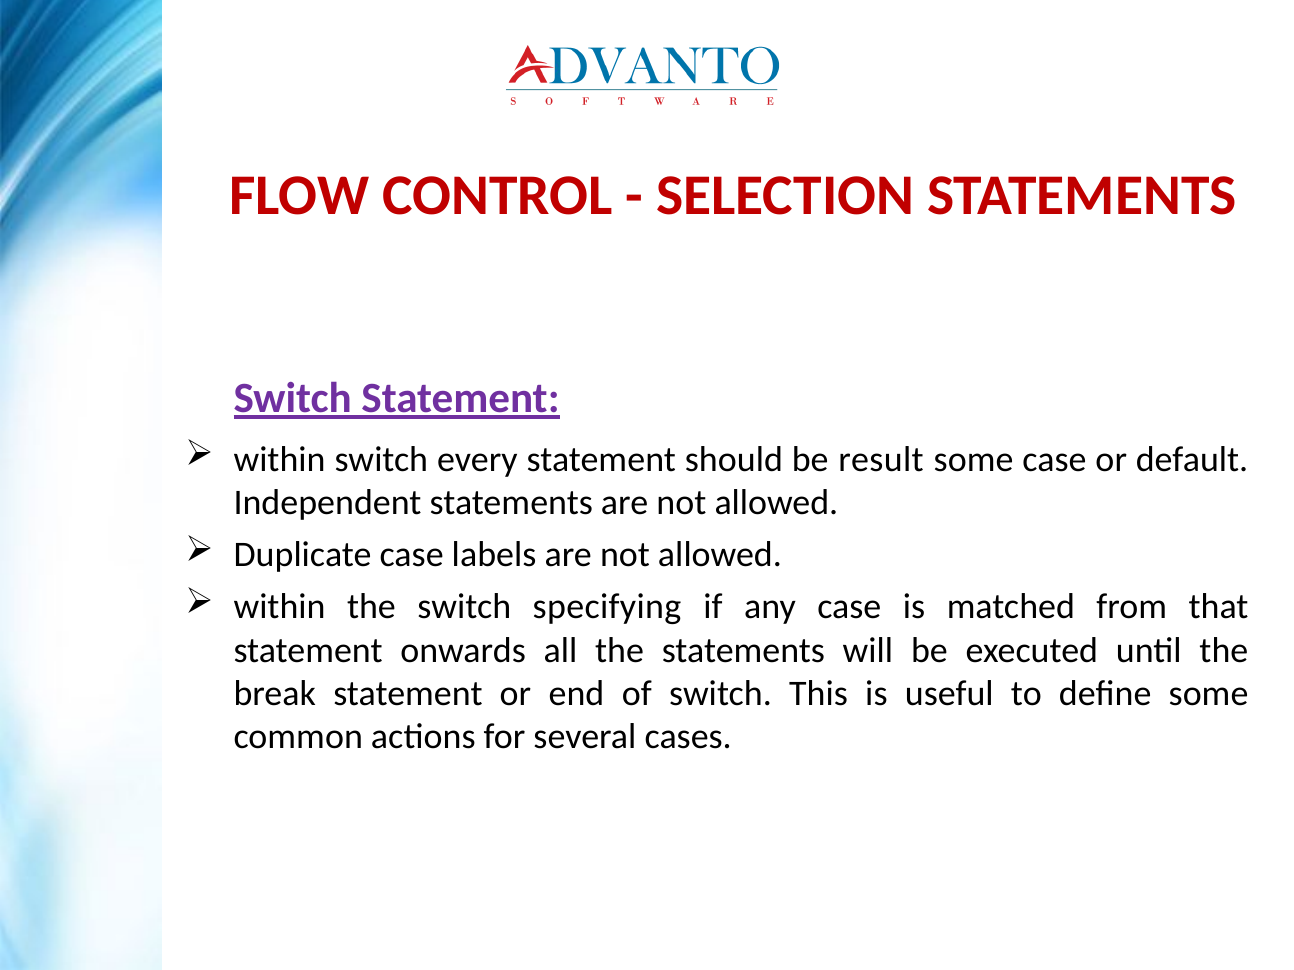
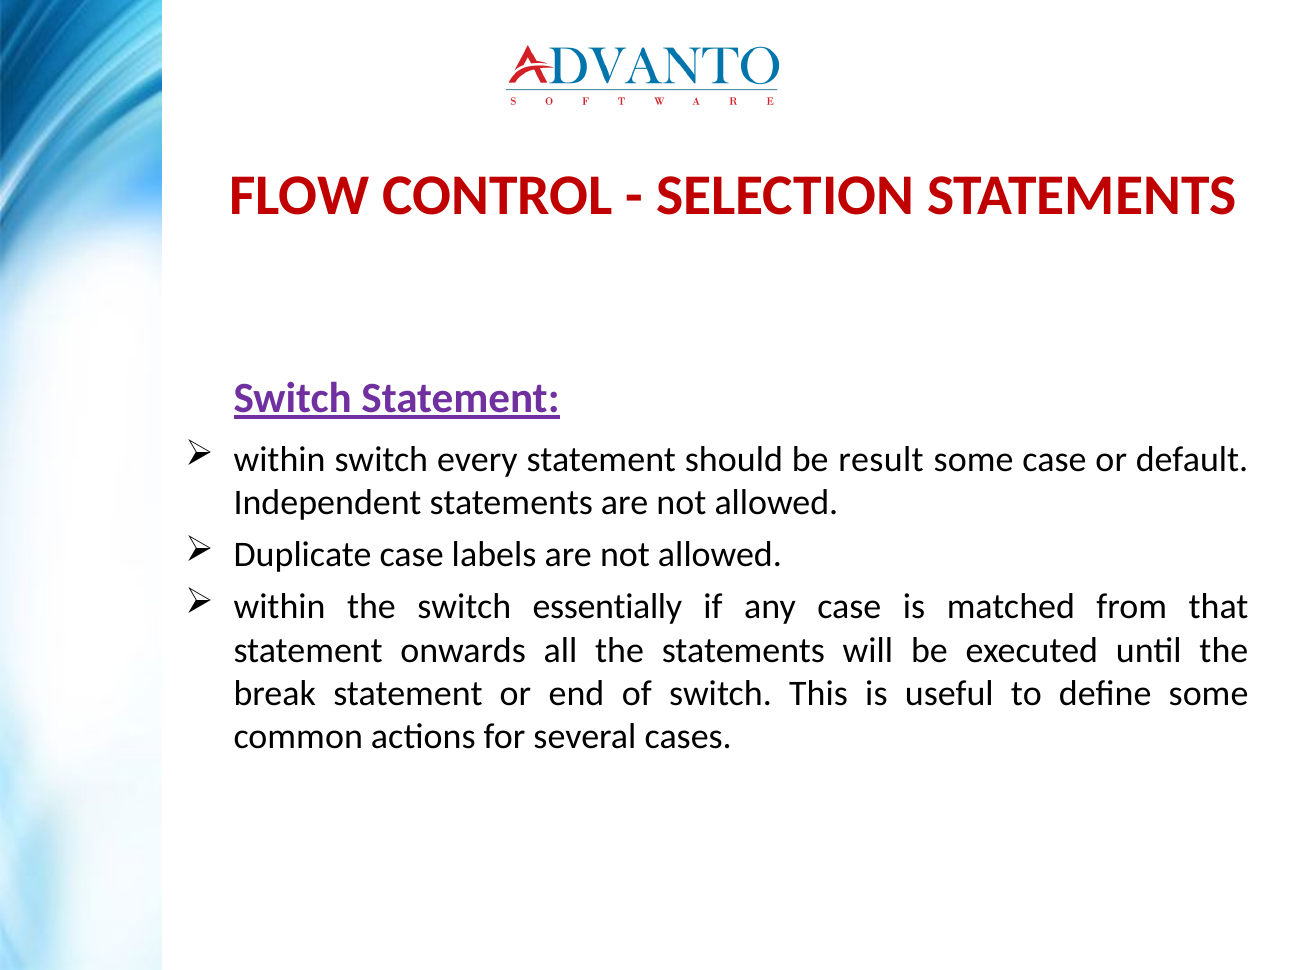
specifying: specifying -> essentially
